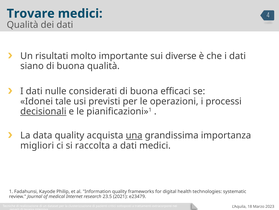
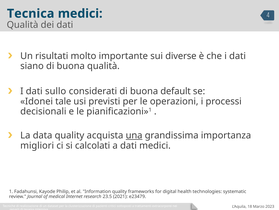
Trovare: Trovare -> Tecnica
nulle: nulle -> sullo
efficaci: efficaci -> default
decisionali underline: present -> none
raccolta: raccolta -> calcolati
